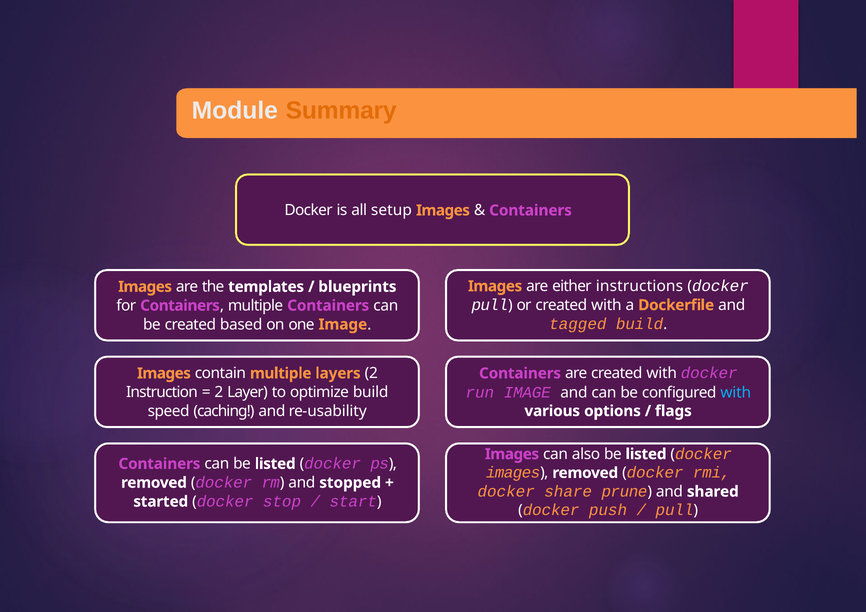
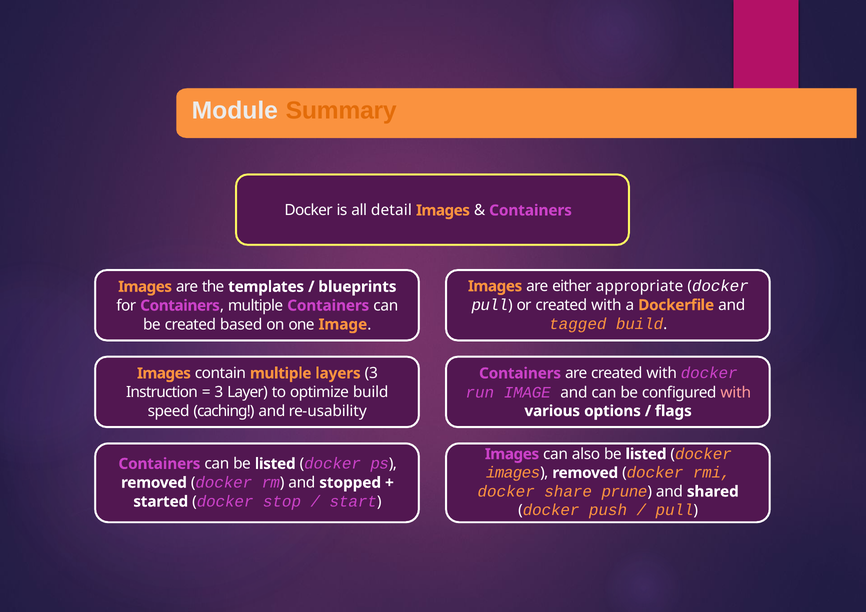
setup: setup -> detail
instructions: instructions -> appropriate
layers 2: 2 -> 3
with at (736, 393) colour: light blue -> pink
2 at (219, 392): 2 -> 3
